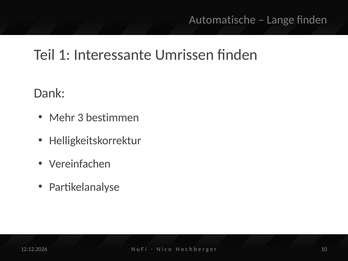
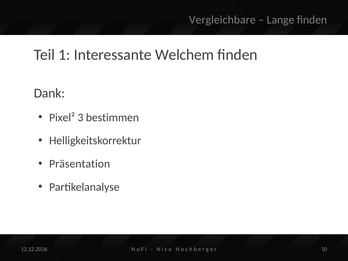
Automatische: Automatische -> Vergleichbare
Umrissen: Umrissen -> Welchem
Mehr: Mehr -> Pixel²
Vereinfachen: Vereinfachen -> Präsentation
